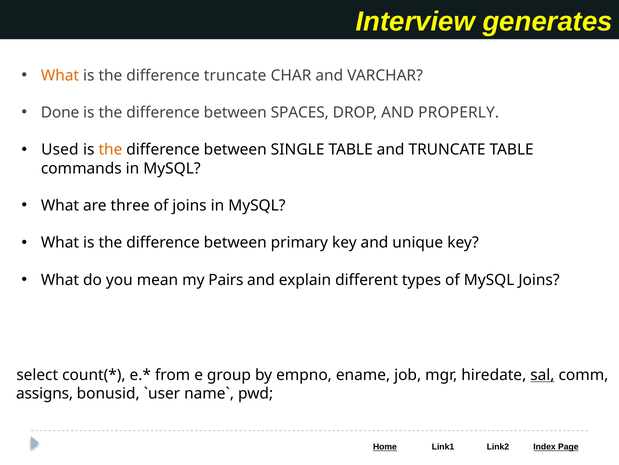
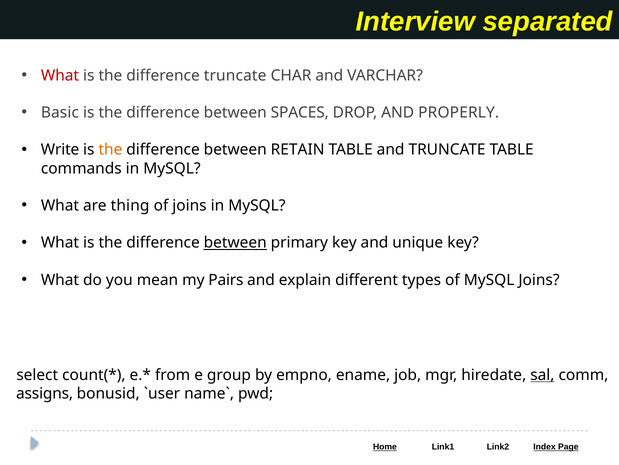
generates: generates -> separated
What at (60, 75) colour: orange -> red
Done: Done -> Basic
Used: Used -> Write
SINGLE: SINGLE -> RETAIN
three: three -> thing
between at (235, 242) underline: none -> present
